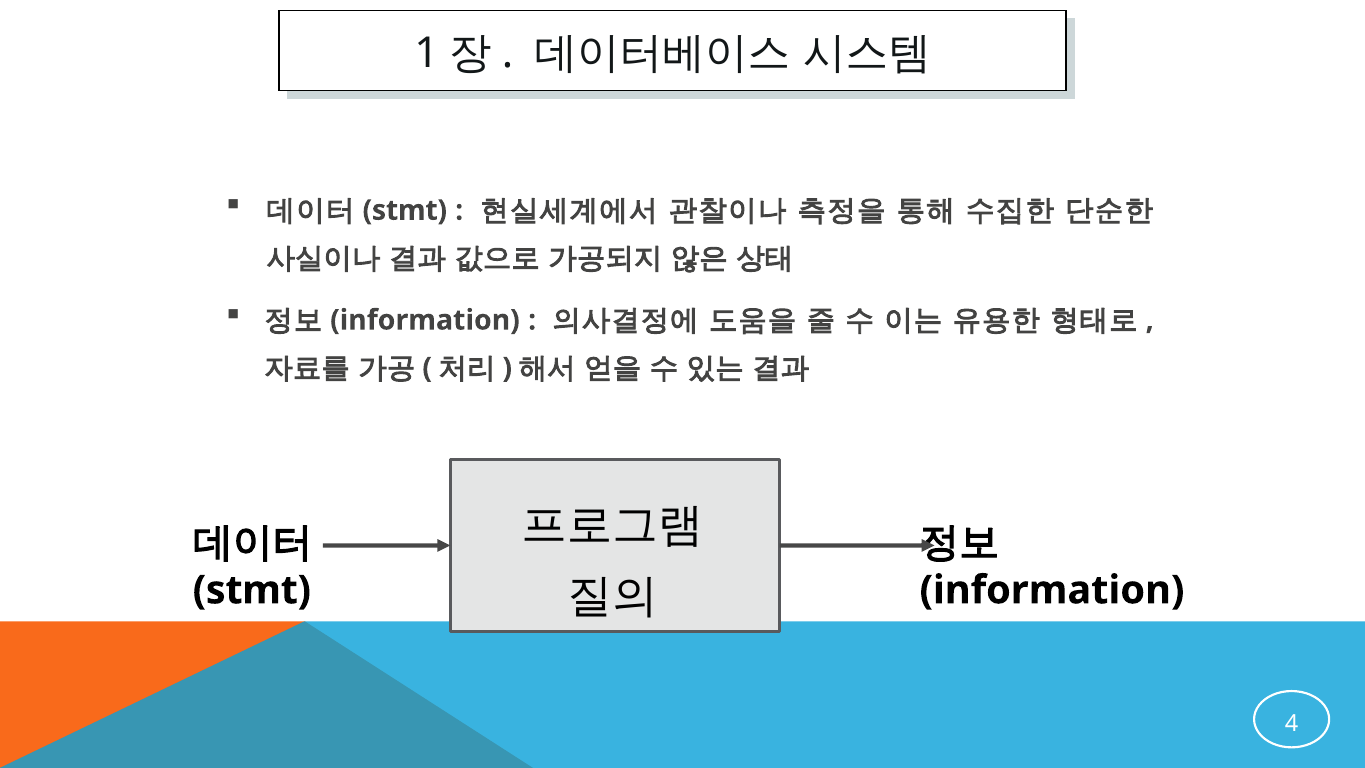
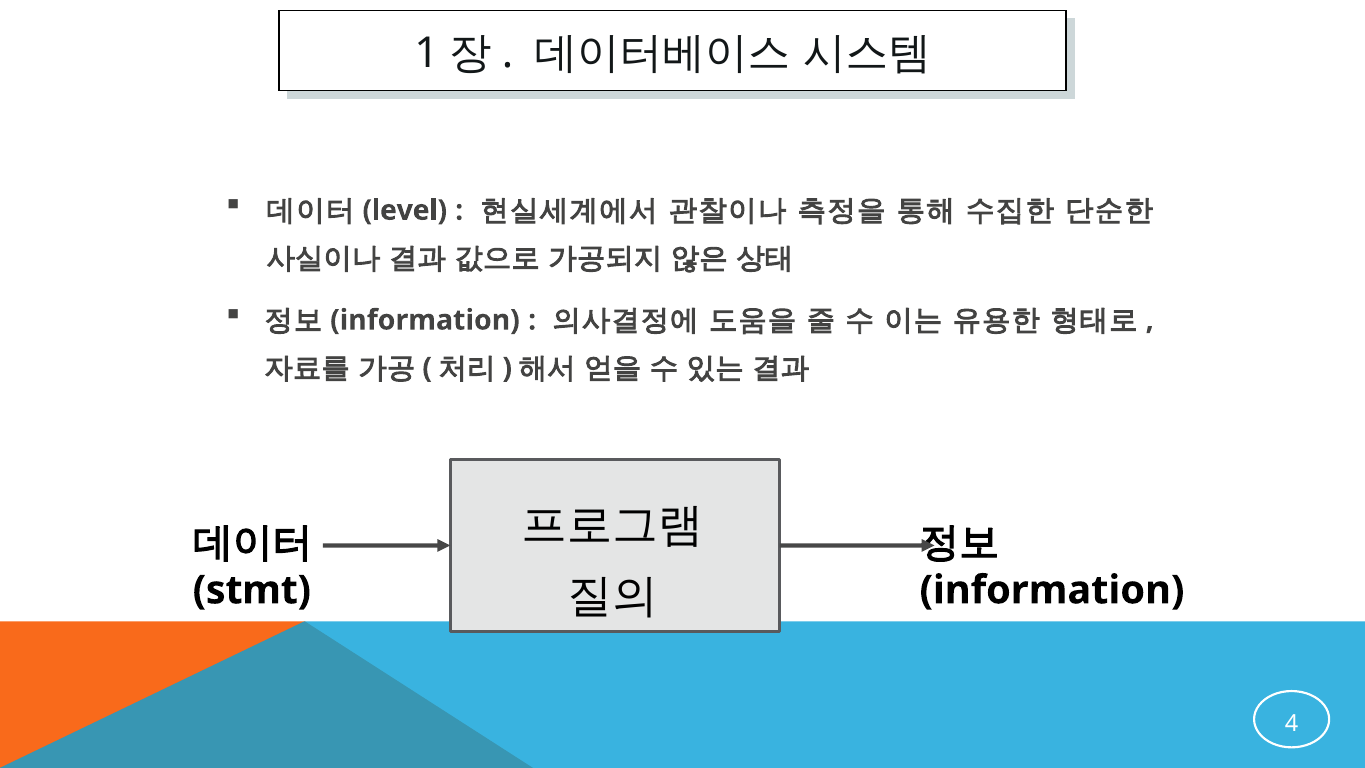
stmt at (405, 210): stmt -> level
